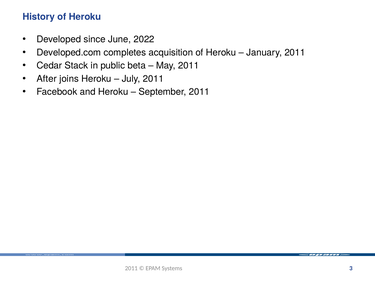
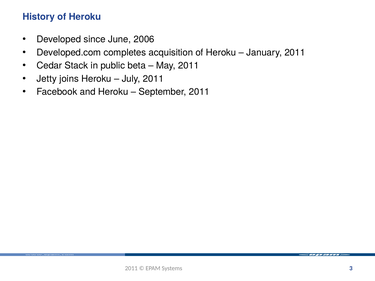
2022: 2022 -> 2006
After: After -> Jetty
